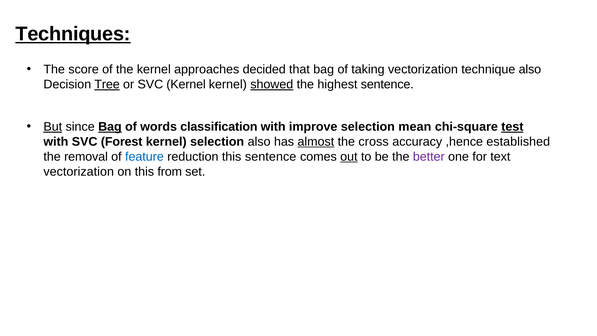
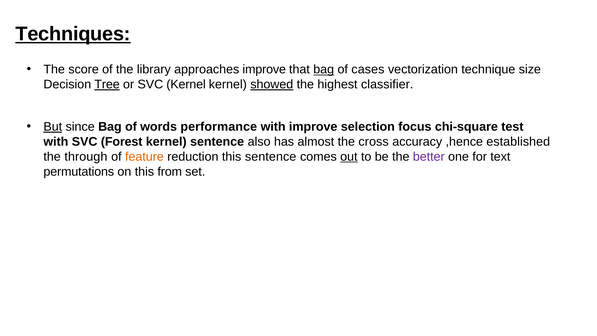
the kernel: kernel -> library
approaches decided: decided -> improve
bag at (324, 69) underline: none -> present
taking: taking -> cases
technique also: also -> size
highest sentence: sentence -> classifier
Bag at (110, 127) underline: present -> none
classification: classification -> performance
mean: mean -> focus
test underline: present -> none
kernel selection: selection -> sentence
almost underline: present -> none
removal: removal -> through
feature colour: blue -> orange
vectorization at (79, 172): vectorization -> permutations
